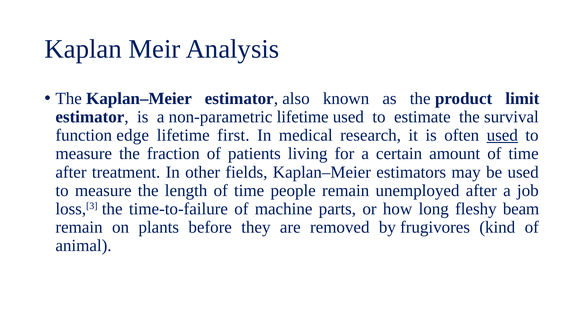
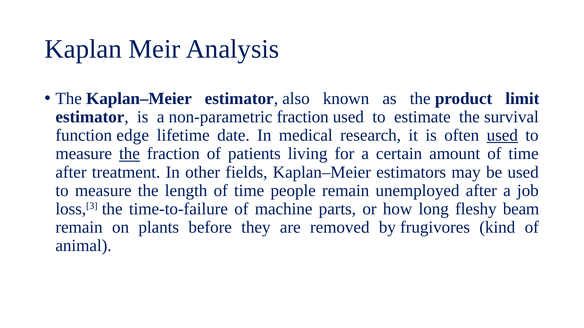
non-parametric lifetime: lifetime -> fraction
first: first -> date
the at (129, 154) underline: none -> present
